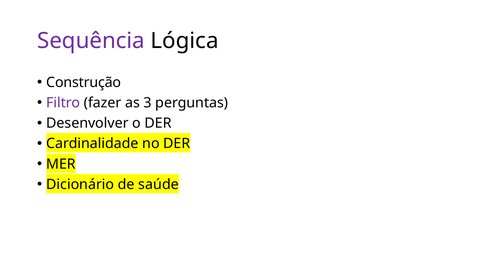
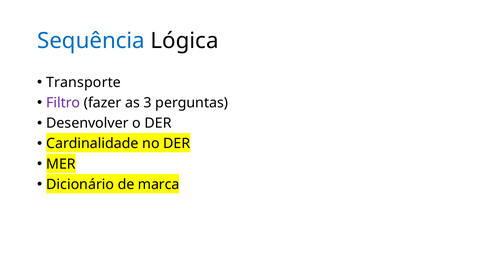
Sequência colour: purple -> blue
Construção: Construção -> Transporte
saúde: saúde -> marca
